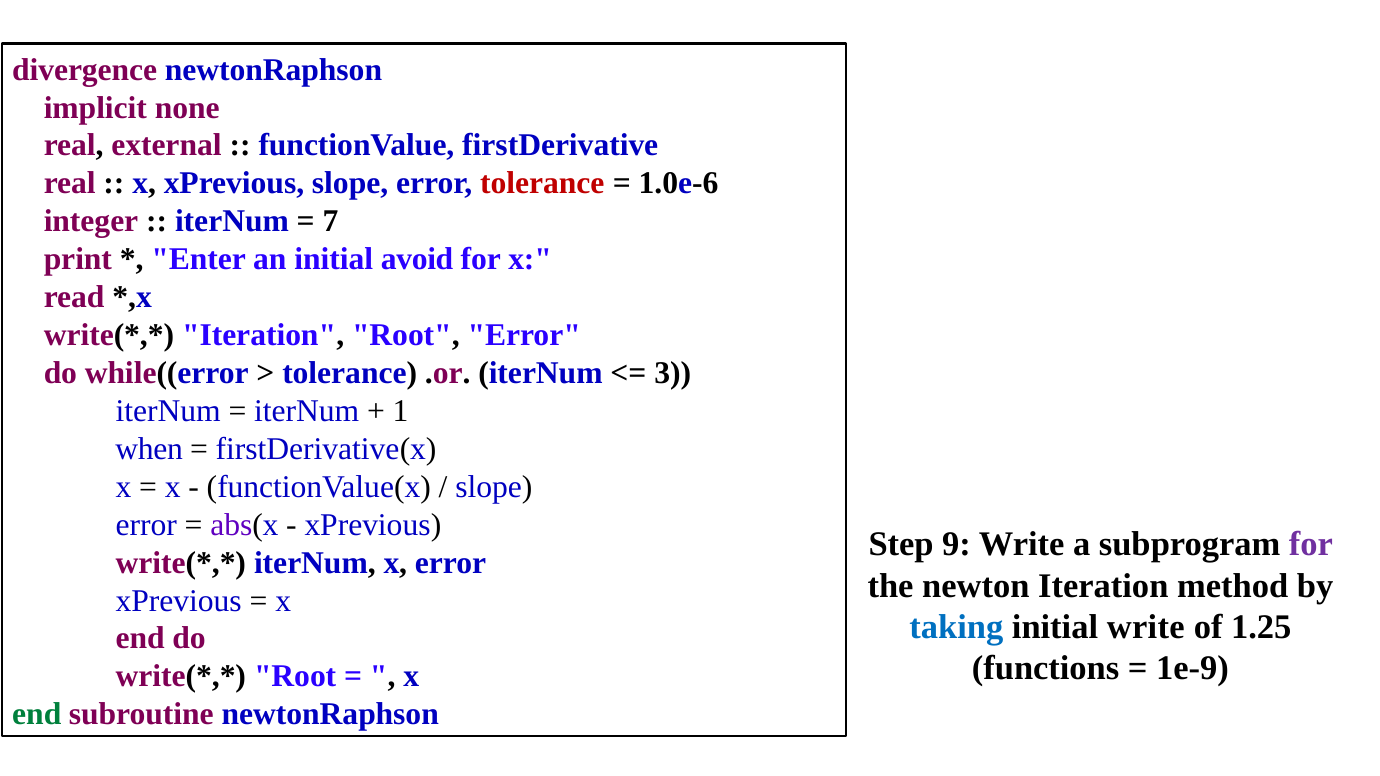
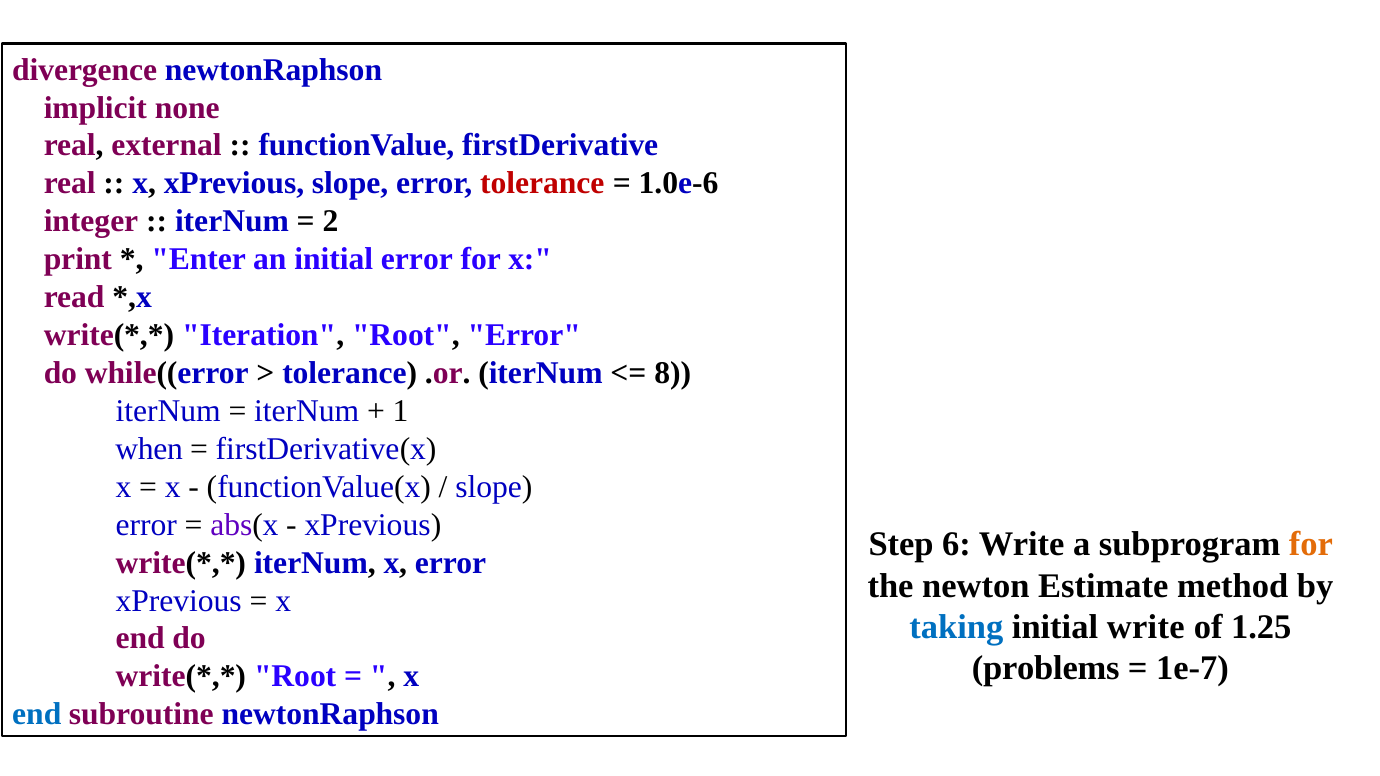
7: 7 -> 2
initial avoid: avoid -> error
3: 3 -> 8
9: 9 -> 6
for at (1311, 545) colour: purple -> orange
newton Iteration: Iteration -> Estimate
functions: functions -> problems
1e-9: 1e-9 -> 1e-7
end at (37, 715) colour: green -> blue
